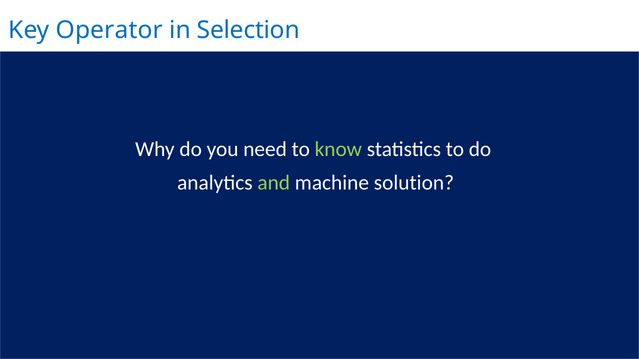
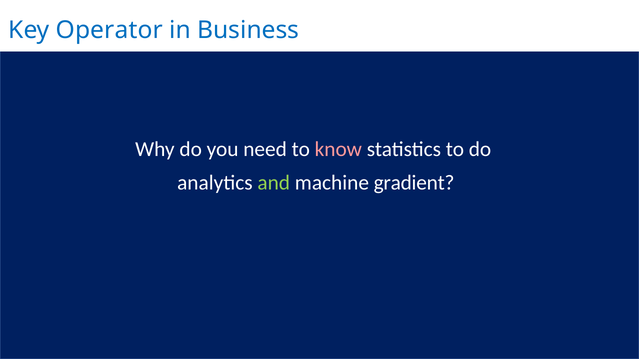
Selection: Selection -> Business
know colour: light green -> pink
solution: solution -> gradient
